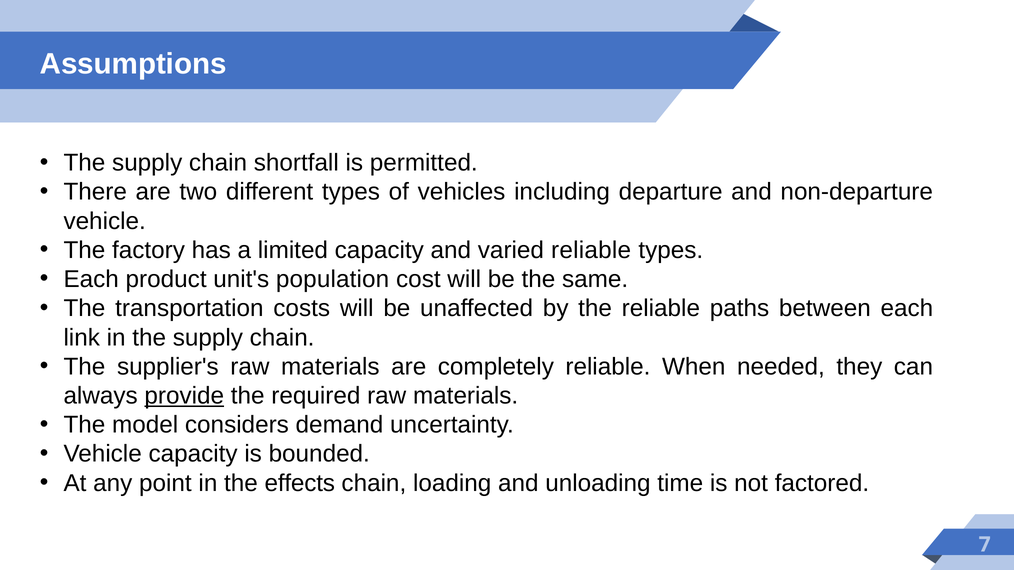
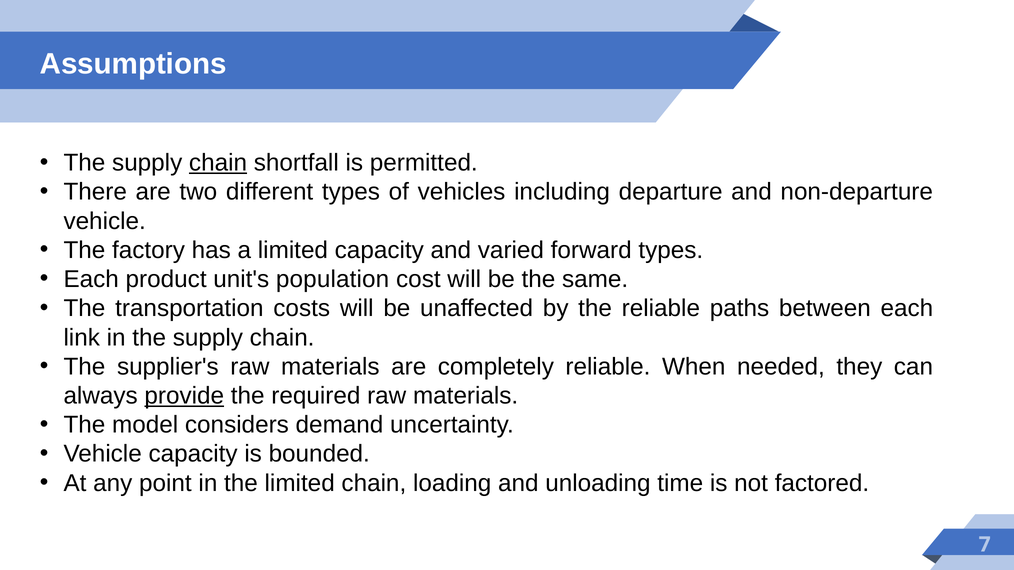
chain at (218, 163) underline: none -> present
varied reliable: reliable -> forward
the effects: effects -> limited
